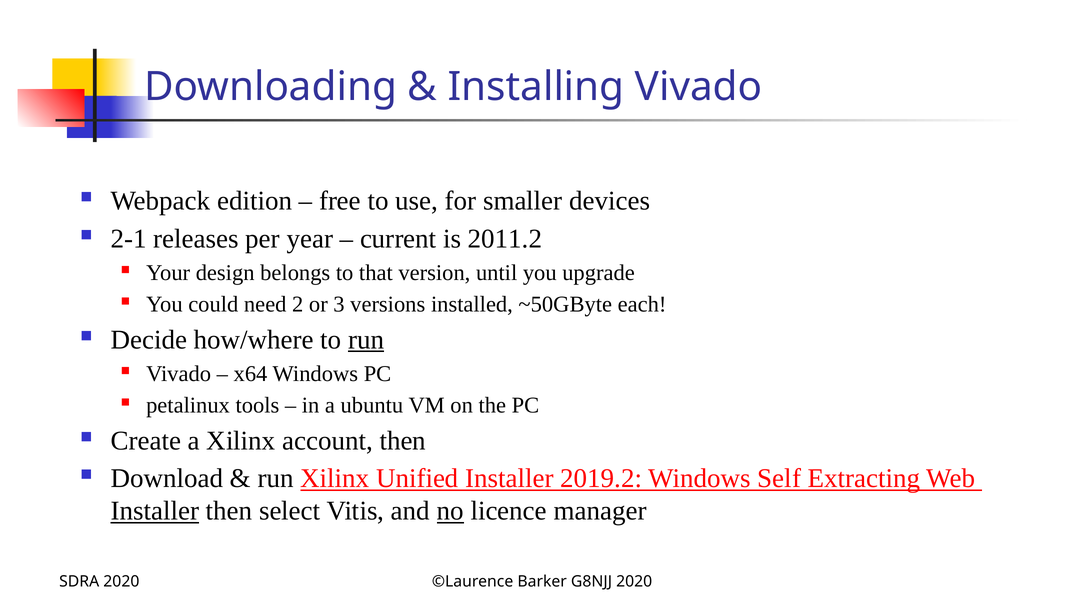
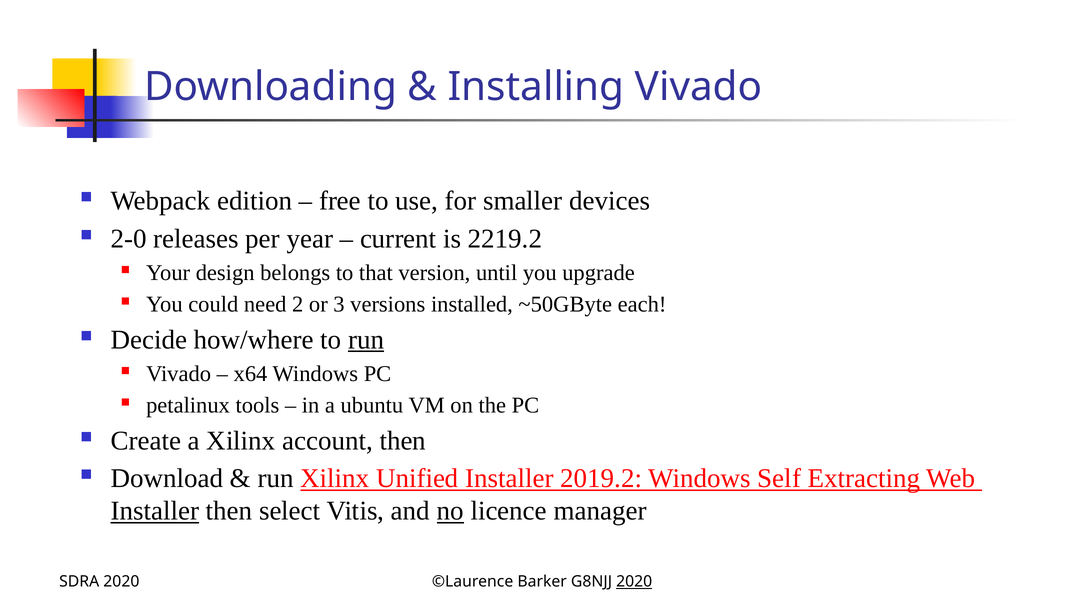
2-1: 2-1 -> 2-0
2011.2: 2011.2 -> 2219.2
2020 at (634, 581) underline: none -> present
